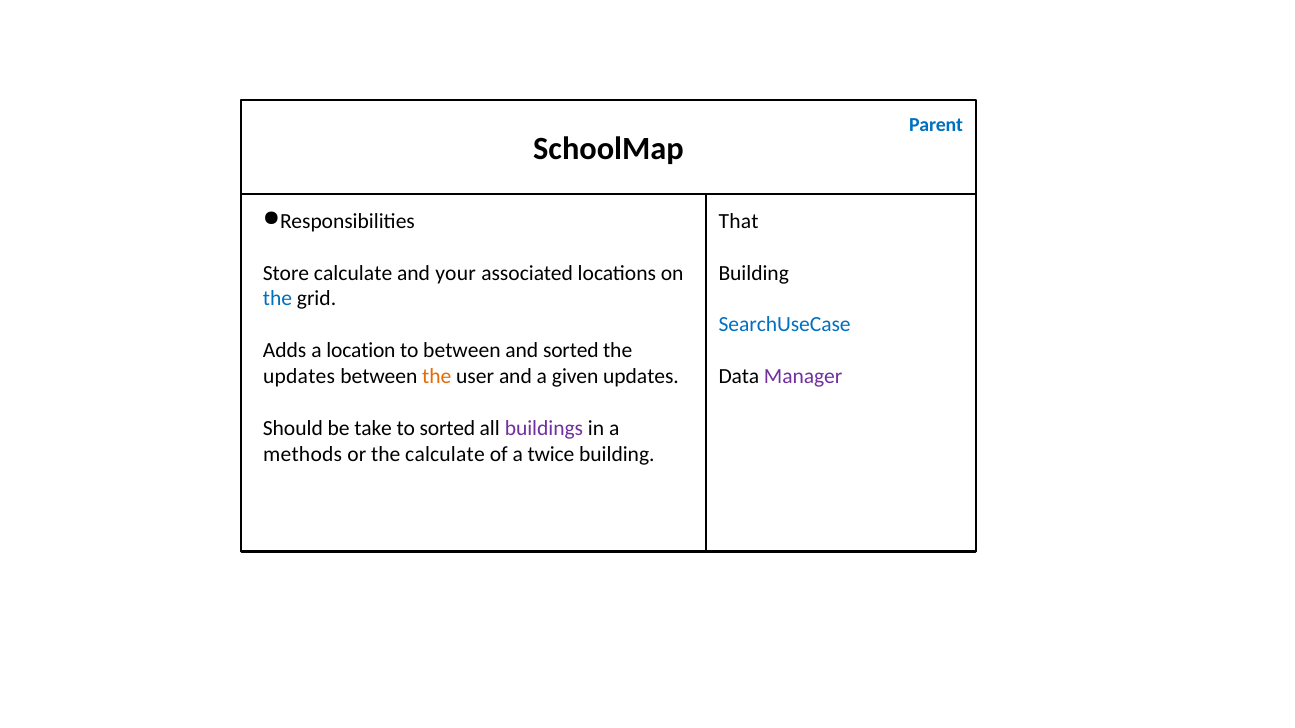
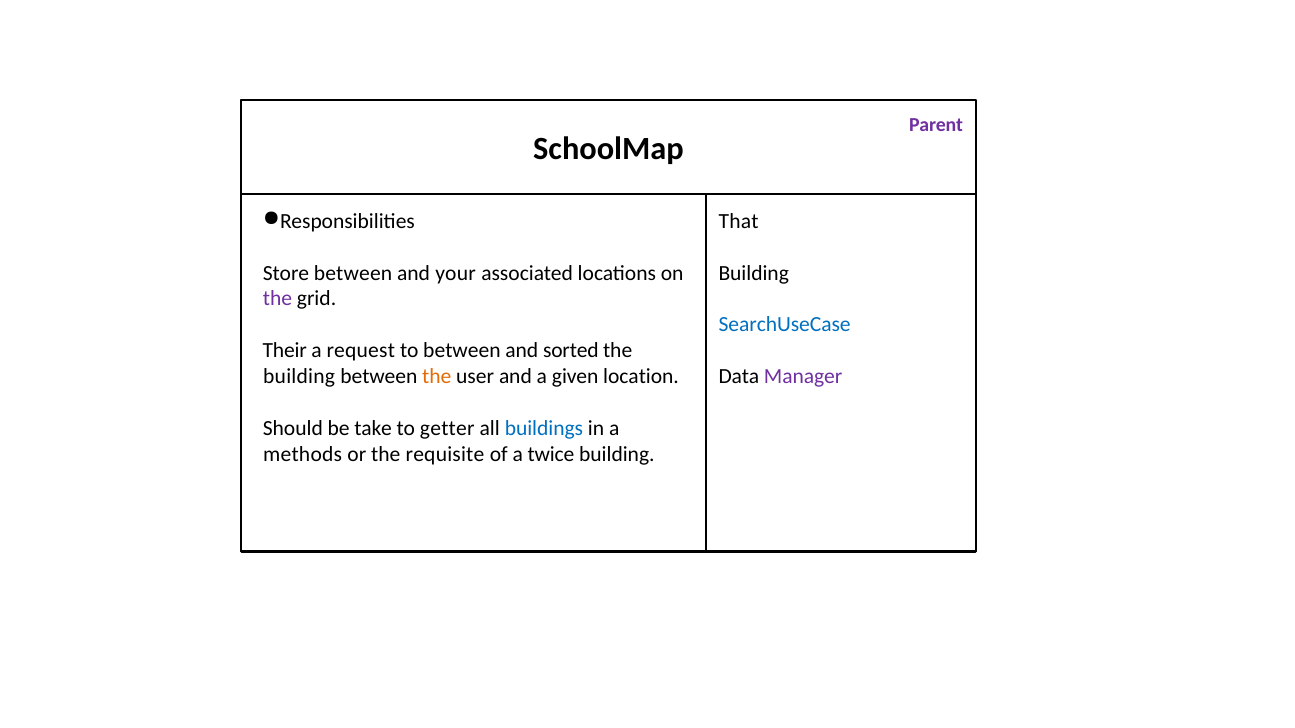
Parent colour: blue -> purple
Store calculate: calculate -> between
the at (277, 299) colour: blue -> purple
Adds: Adds -> Their
location: location -> request
updates at (299, 377): updates -> building
given updates: updates -> location
to sorted: sorted -> getter
buildings colour: purple -> blue
the calculate: calculate -> requisite
